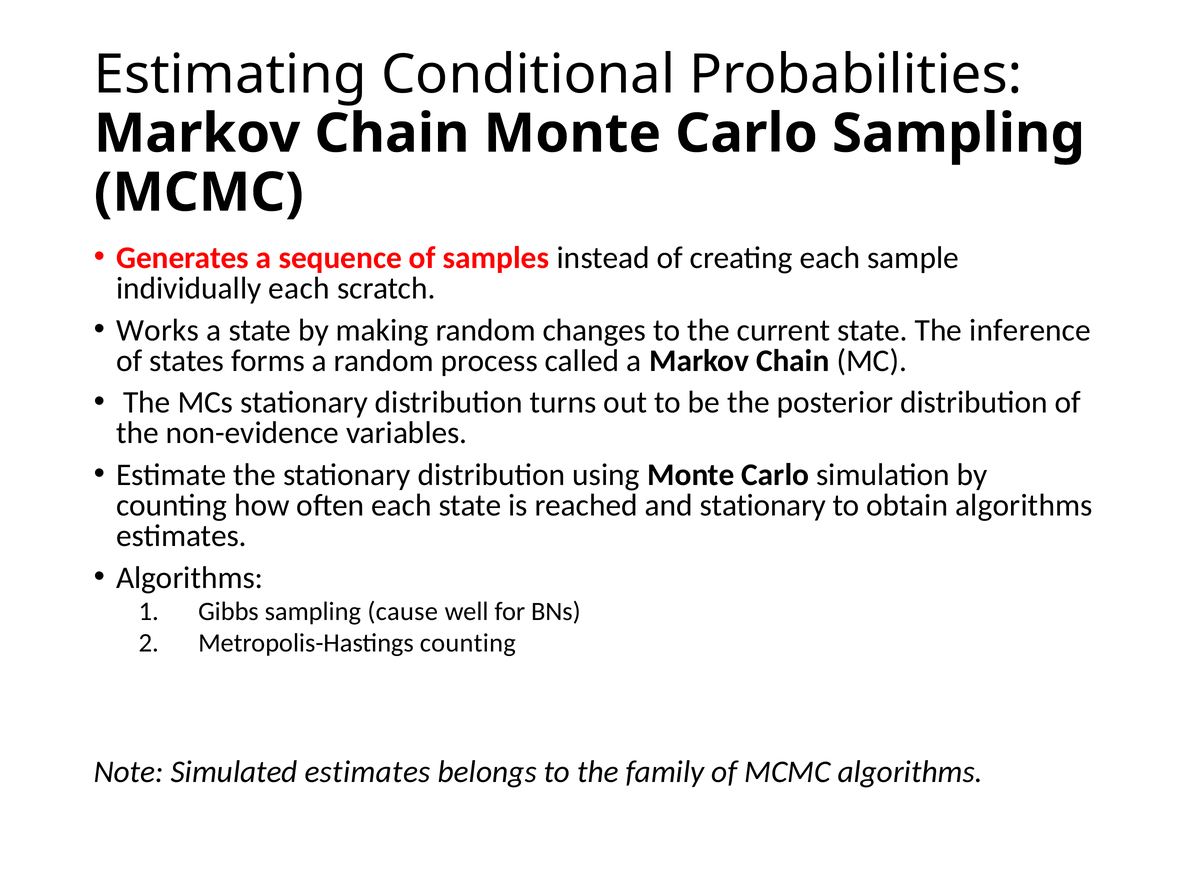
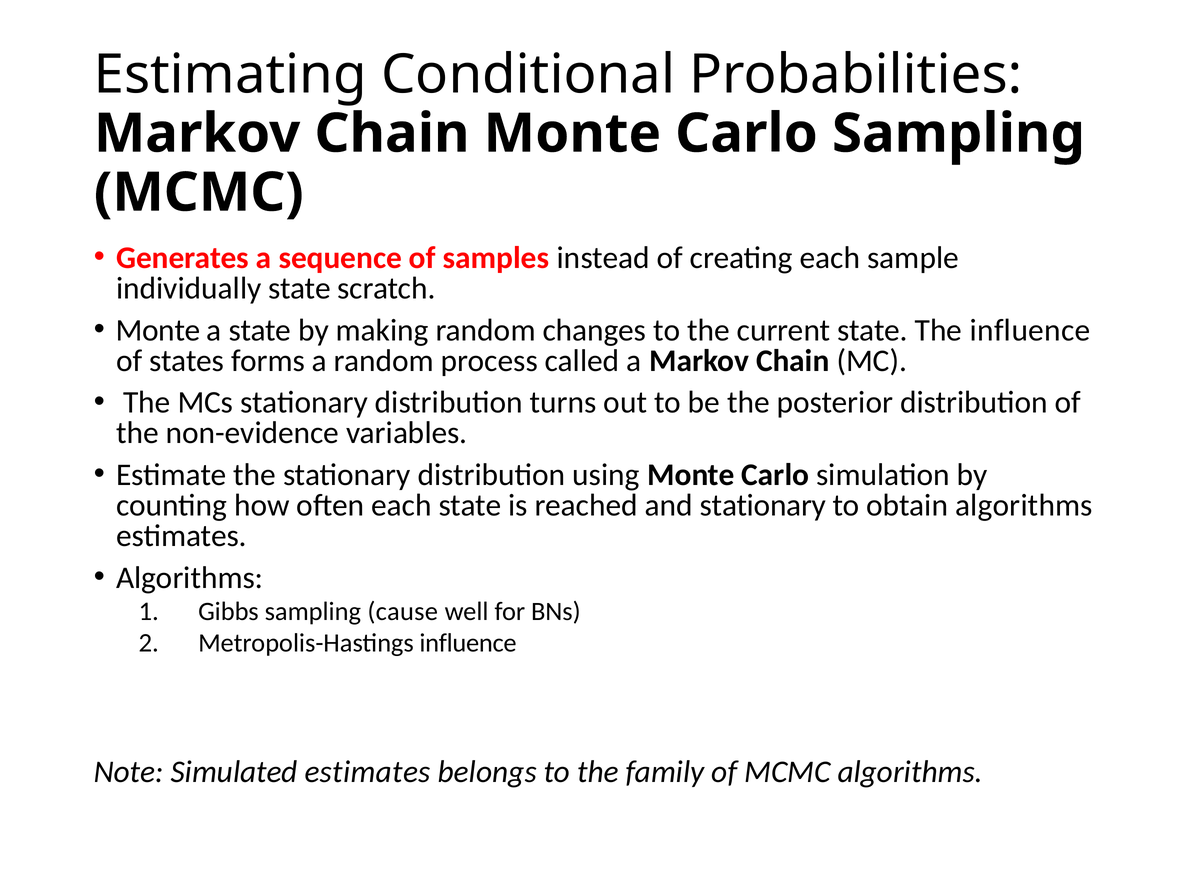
individually each: each -> state
Works at (158, 330): Works -> Monte
The inference: inference -> influence
Metropolis-Hastings counting: counting -> influence
